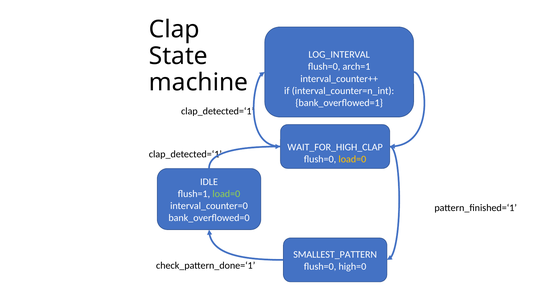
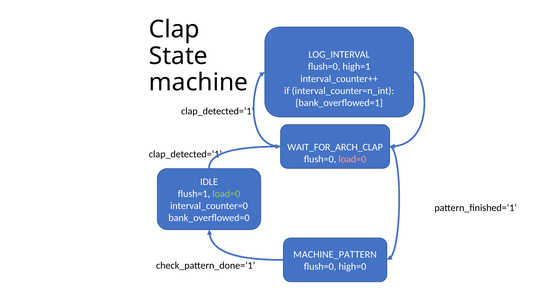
arch=1: arch=1 -> high=1
WAIT_FOR_HIGH_CLAP: WAIT_FOR_HIGH_CLAP -> WAIT_FOR_ARCH_CLAP
load=0 at (352, 159) colour: yellow -> pink
SMALLEST_PATTERN: SMALLEST_PATTERN -> MACHINE_PATTERN
